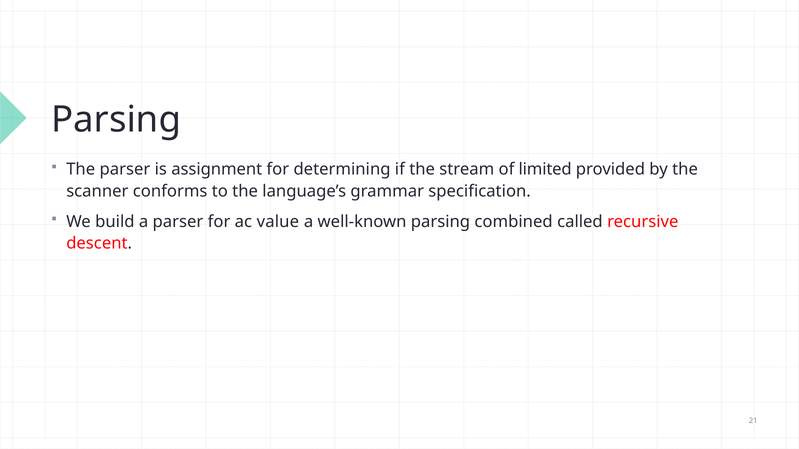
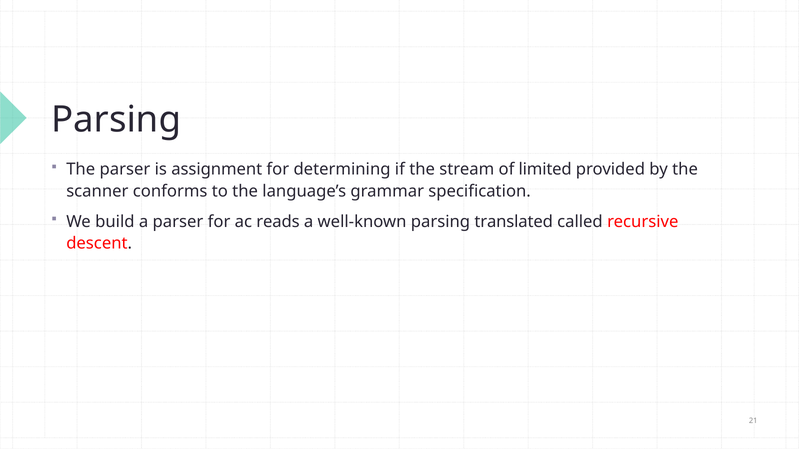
value: value -> reads
combined: combined -> translated
